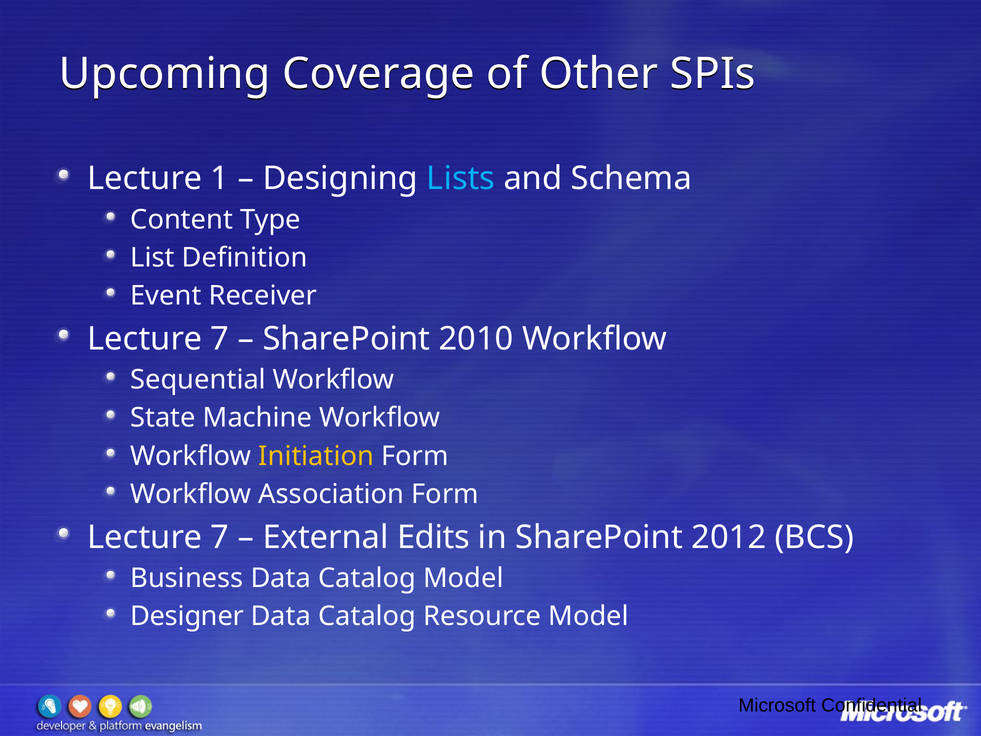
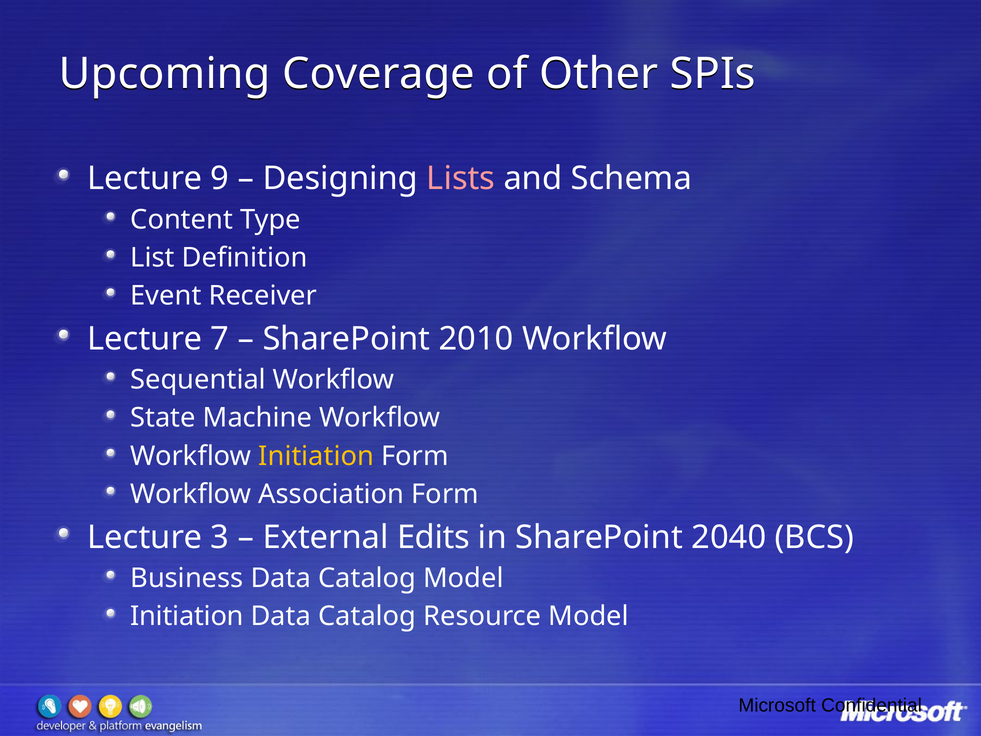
1: 1 -> 9
Lists colour: light blue -> pink
7 at (220, 537): 7 -> 3
2012: 2012 -> 2040
Designer at (187, 616): Designer -> Initiation
